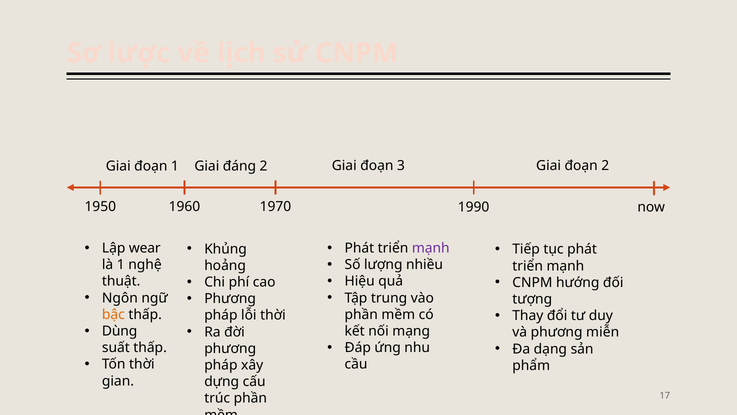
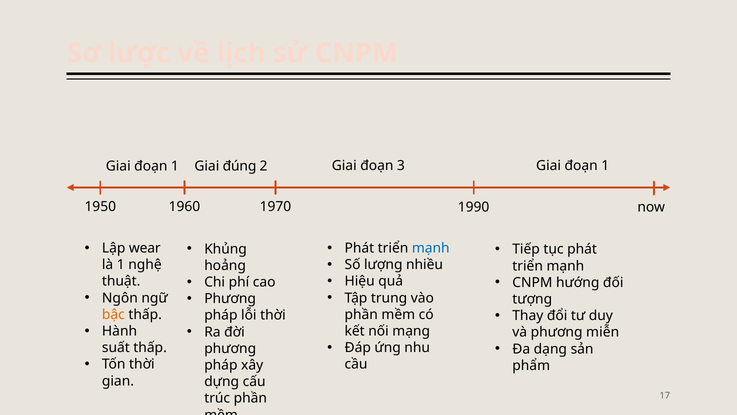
đáng: đáng -> đúng
3 Giai đoạn 2: 2 -> 1
mạnh at (431, 248) colour: purple -> blue
Dùng: Dùng -> Hành
